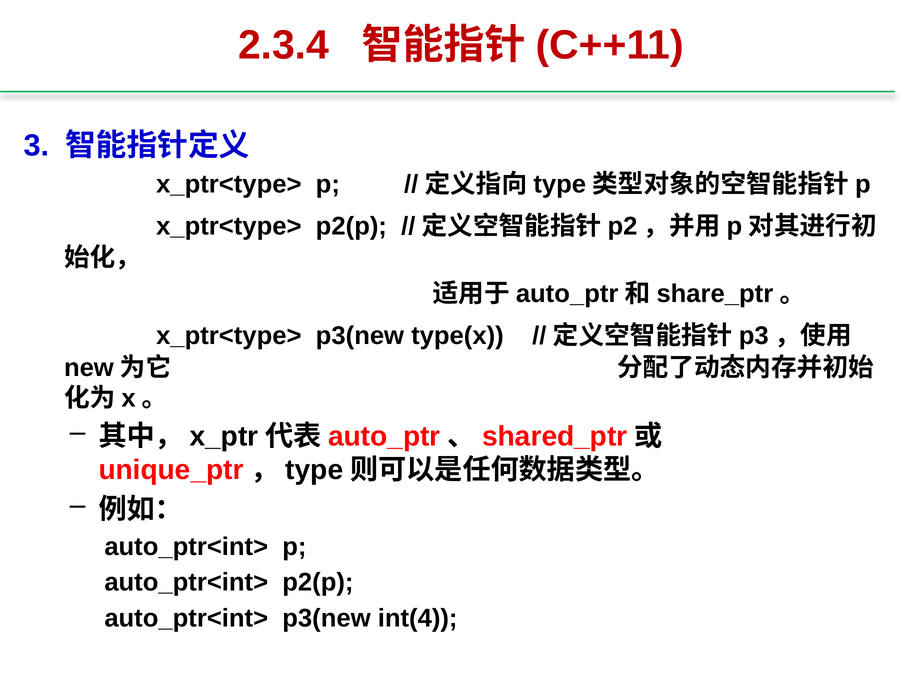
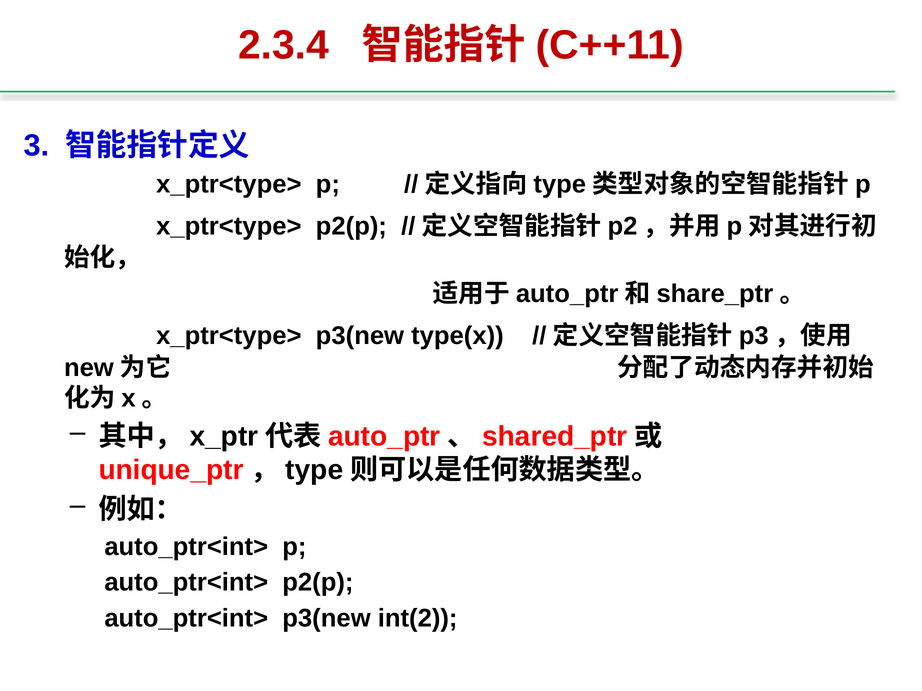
int(4: int(4 -> int(2
